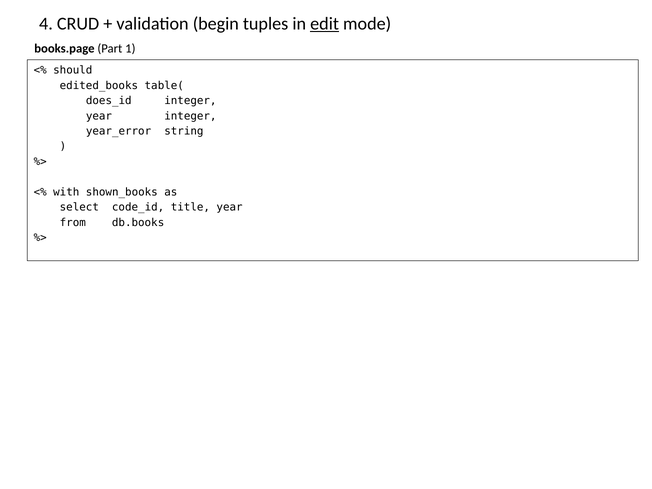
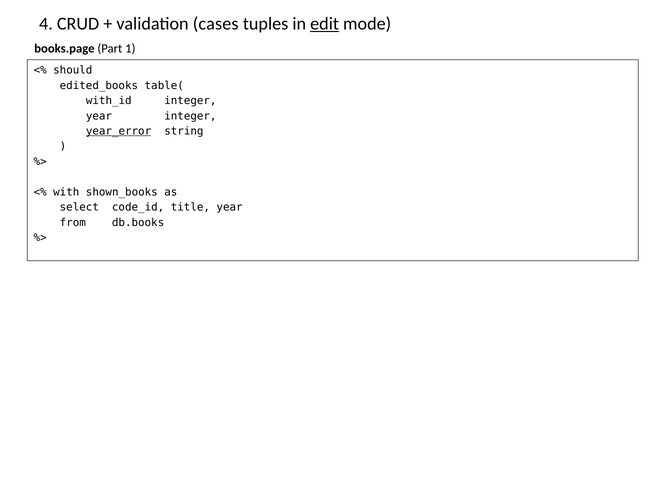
begin: begin -> cases
does_id: does_id -> with_id
year_error underline: none -> present
